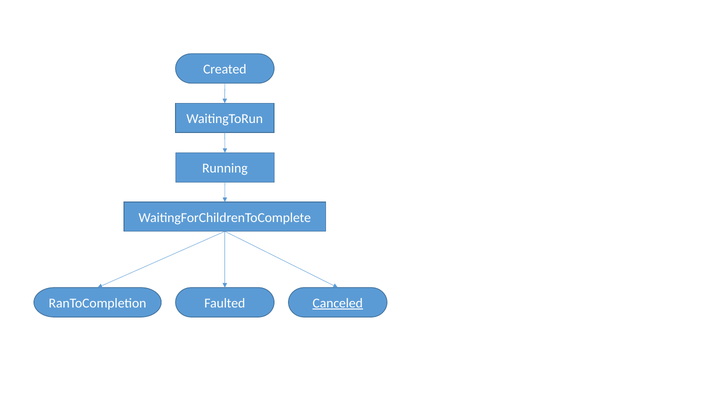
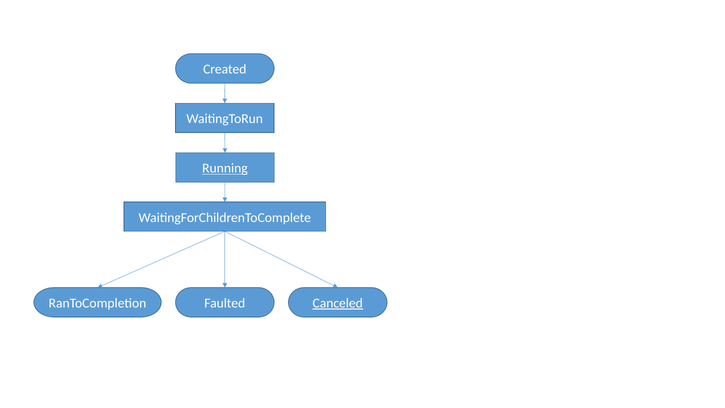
Running underline: none -> present
